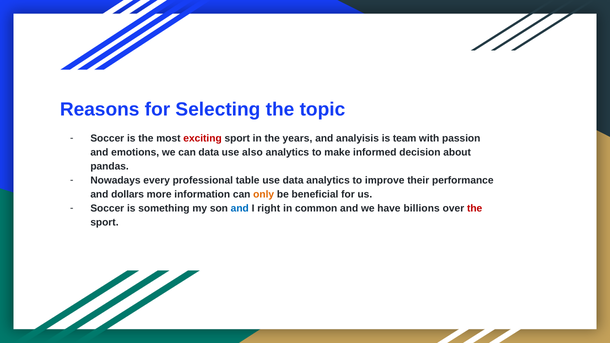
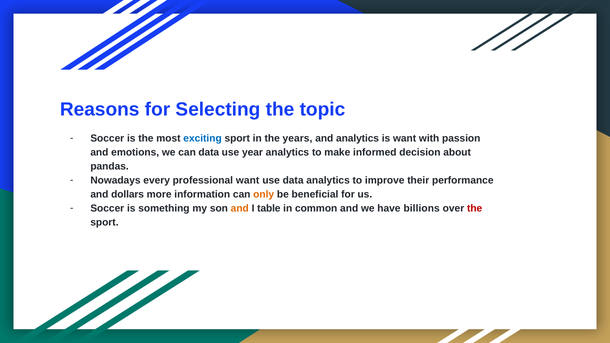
exciting colour: red -> blue
and analyisis: analyisis -> analytics
is team: team -> want
also: also -> year
professional table: table -> want
and at (240, 209) colour: blue -> orange
right: right -> table
